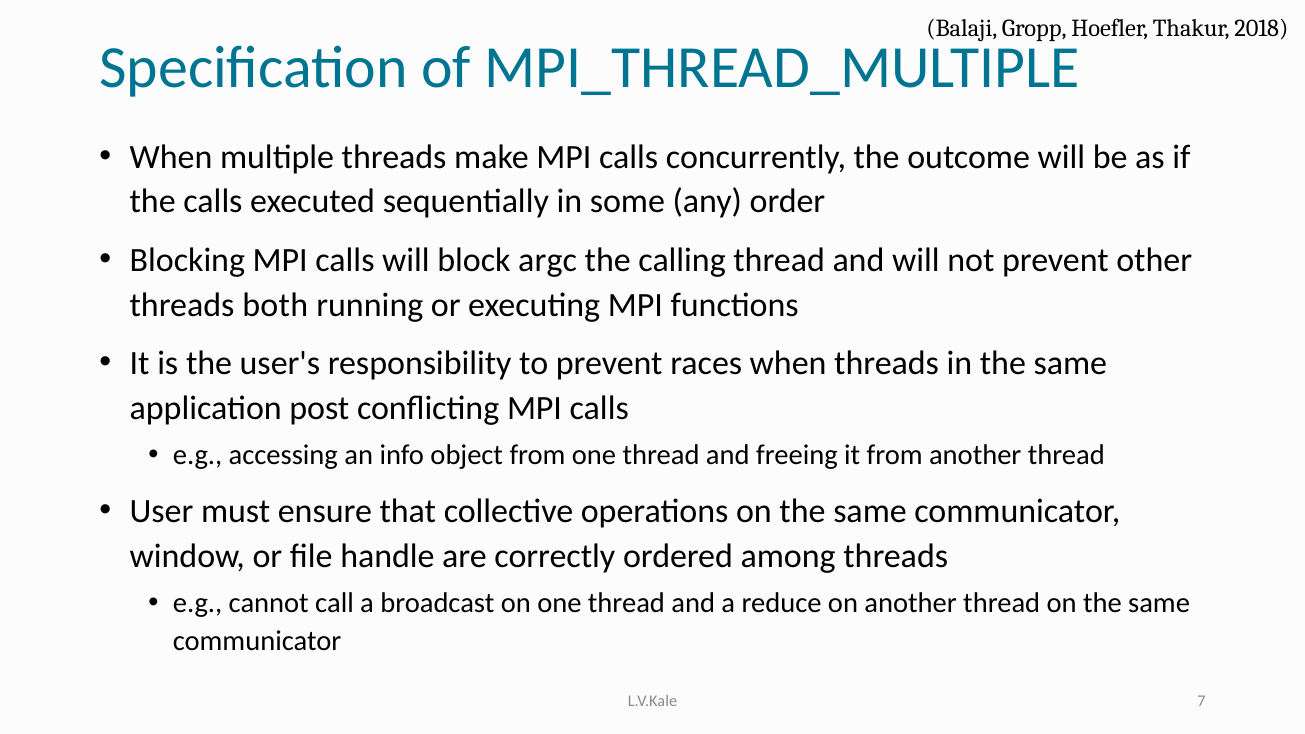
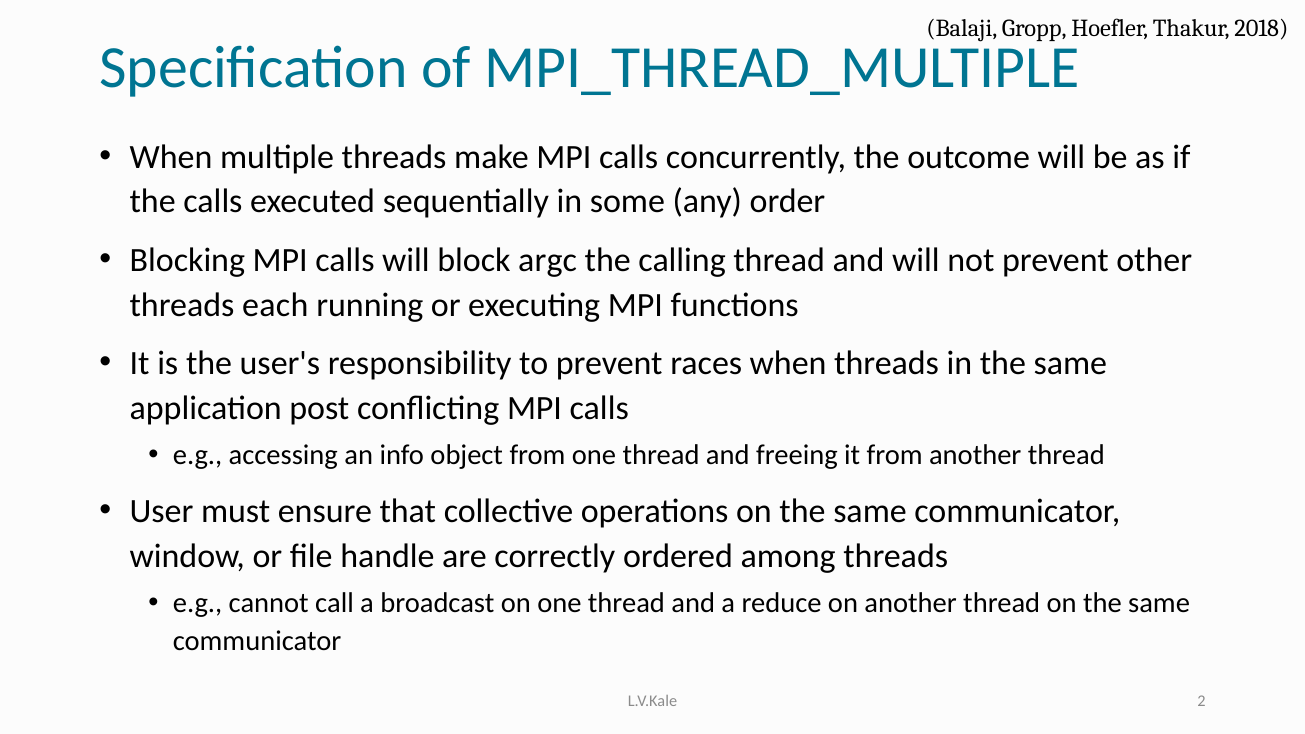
both: both -> each
7: 7 -> 2
